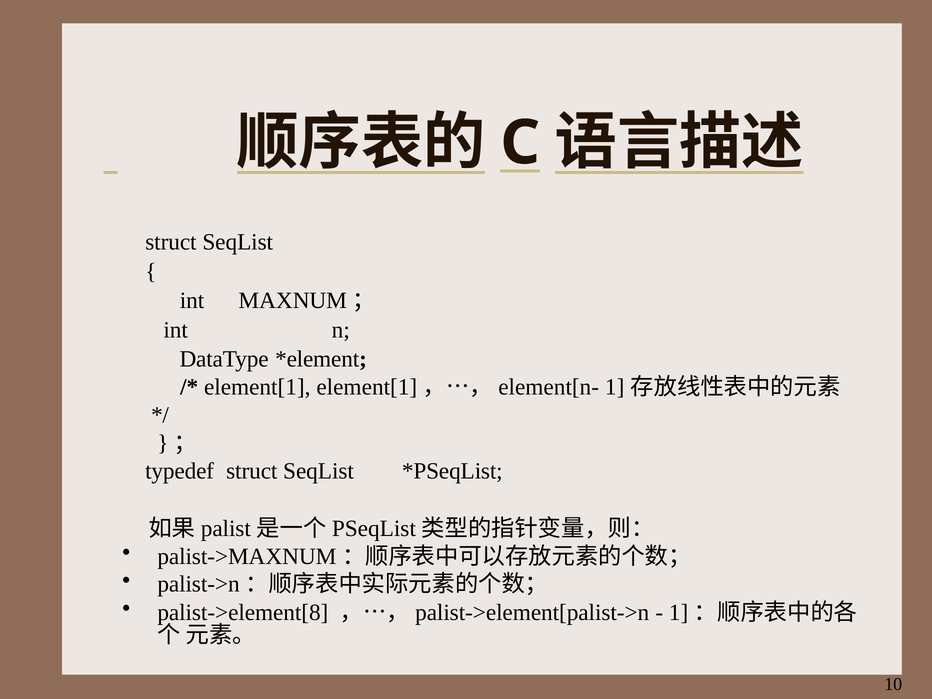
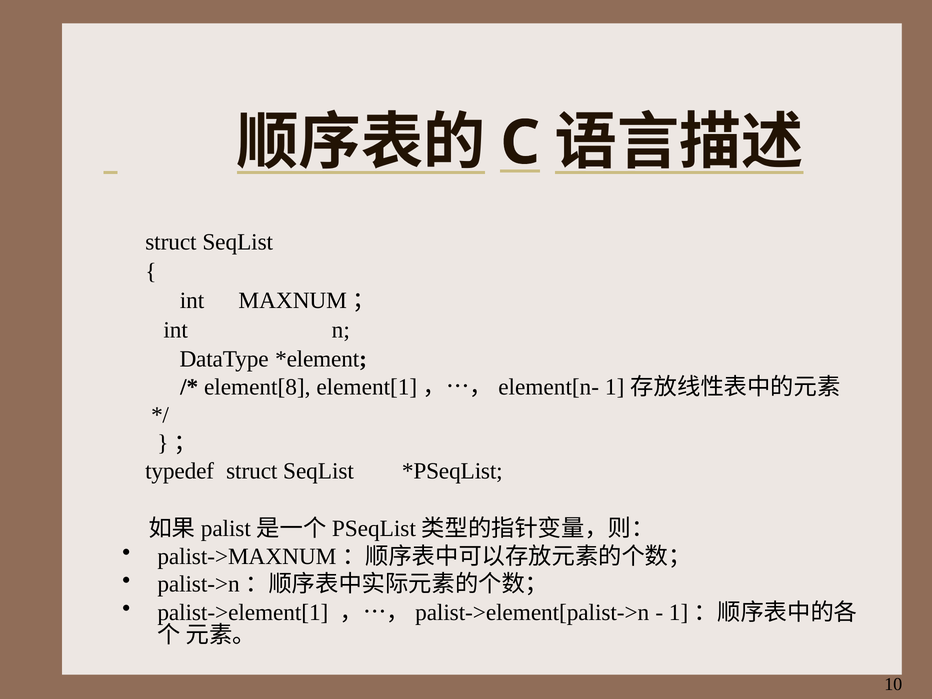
element[1: element[1 -> element[8
palist->element[8: palist->element[8 -> palist->element[1
